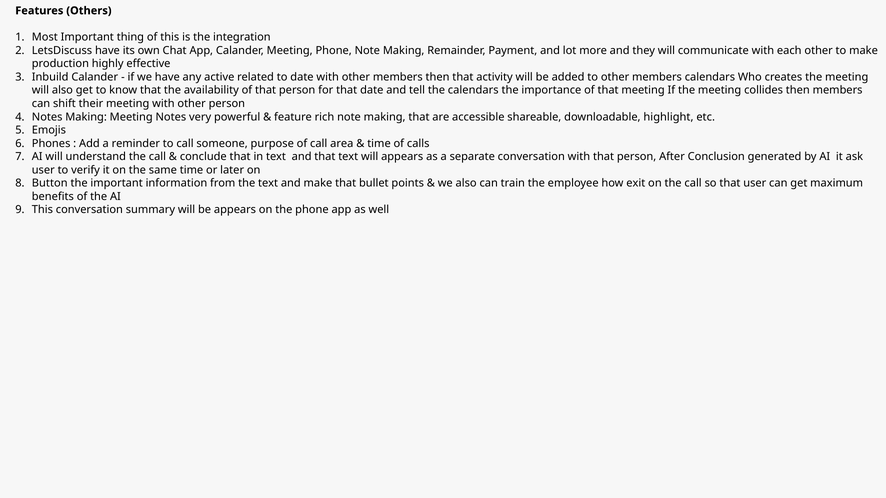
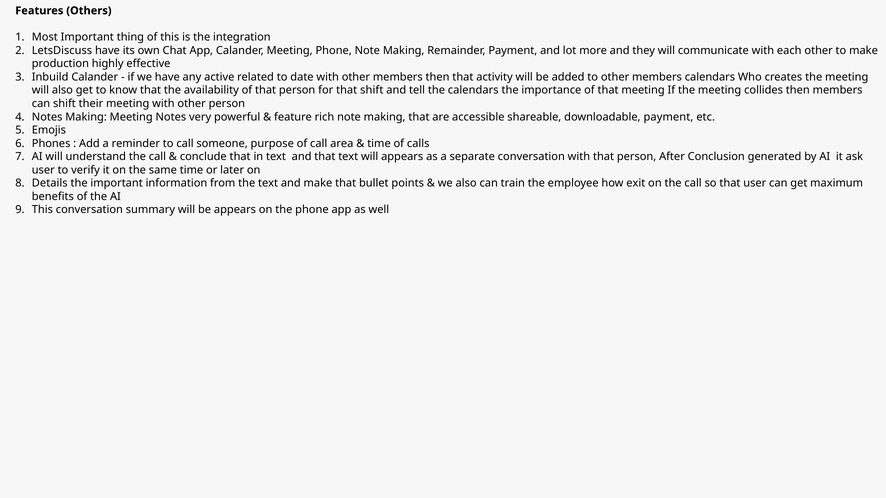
that date: date -> shift
downloadable highlight: highlight -> payment
Button: Button -> Details
